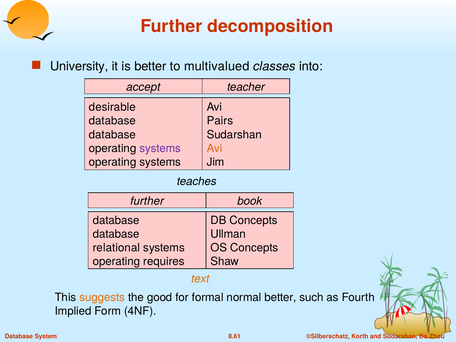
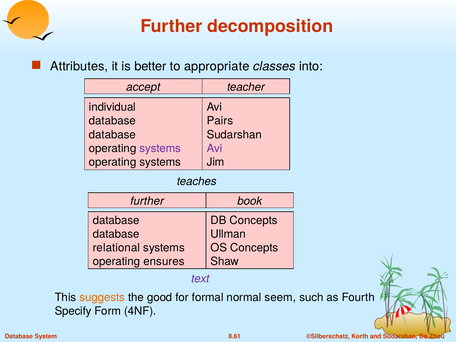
University: University -> Attributes
multivalued: multivalued -> appropriate
desirable: desirable -> individual
Avi at (215, 148) colour: orange -> purple
requires: requires -> ensures
text colour: orange -> purple
normal better: better -> seem
Implied: Implied -> Specify
